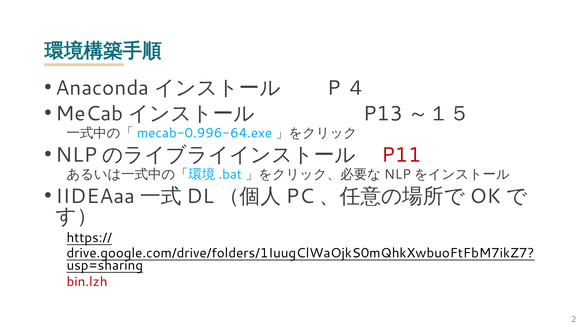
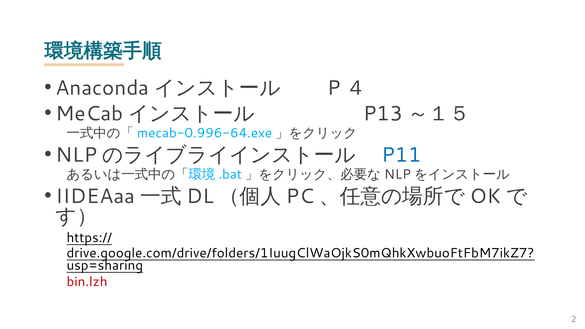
P11 colour: red -> blue
